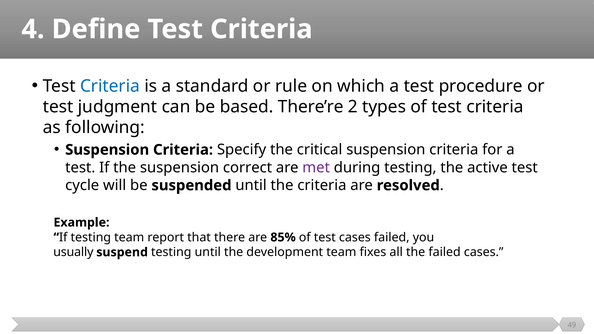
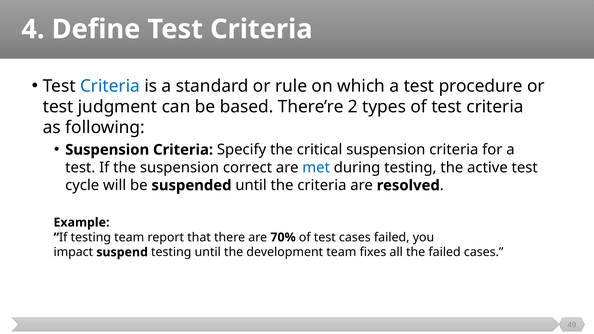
met colour: purple -> blue
85%: 85% -> 70%
usually: usually -> impact
